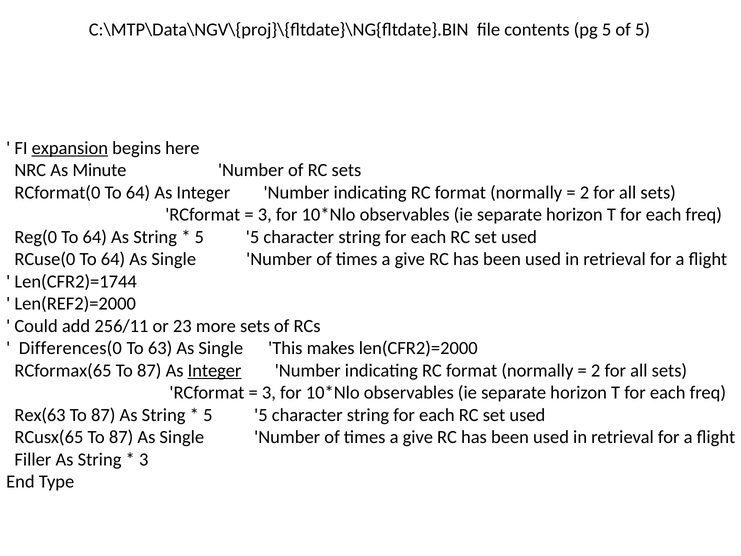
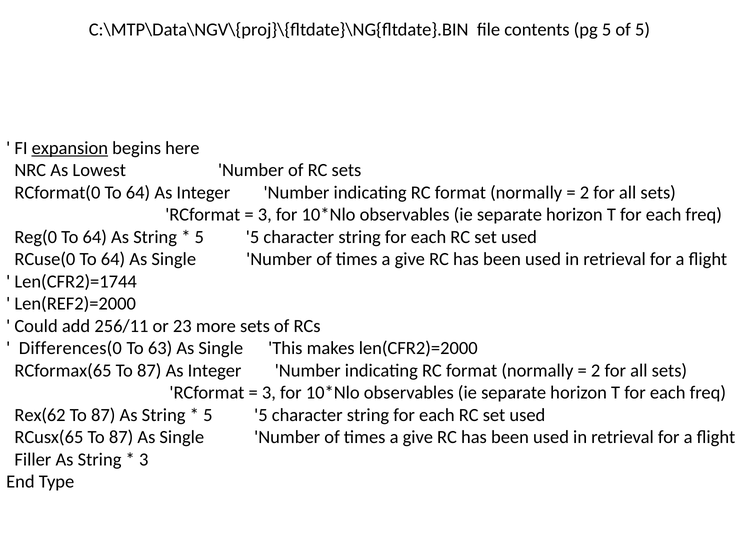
Minute: Minute -> Lowest
Integer at (215, 370) underline: present -> none
Rex(63: Rex(63 -> Rex(62
